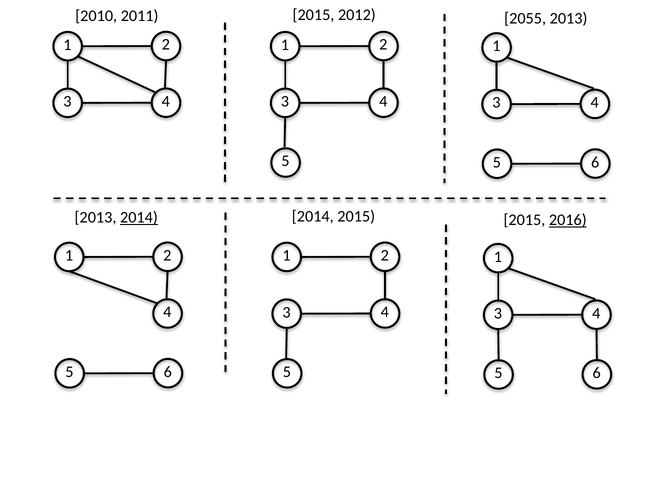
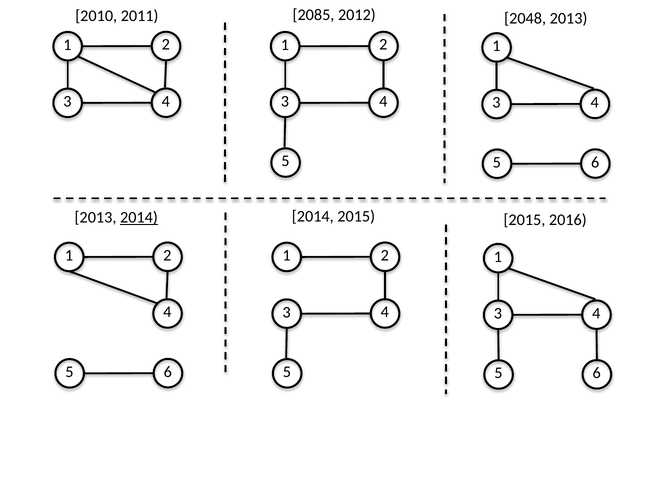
2011 2015: 2015 -> 2085
2055: 2055 -> 2048
2016 underline: present -> none
